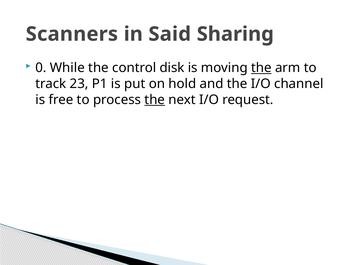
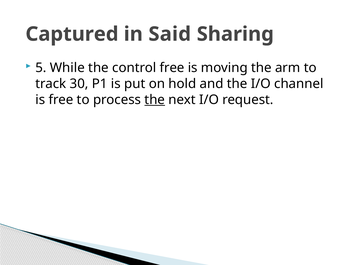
Scanners: Scanners -> Captured
0: 0 -> 5
control disk: disk -> free
the at (261, 68) underline: present -> none
23: 23 -> 30
